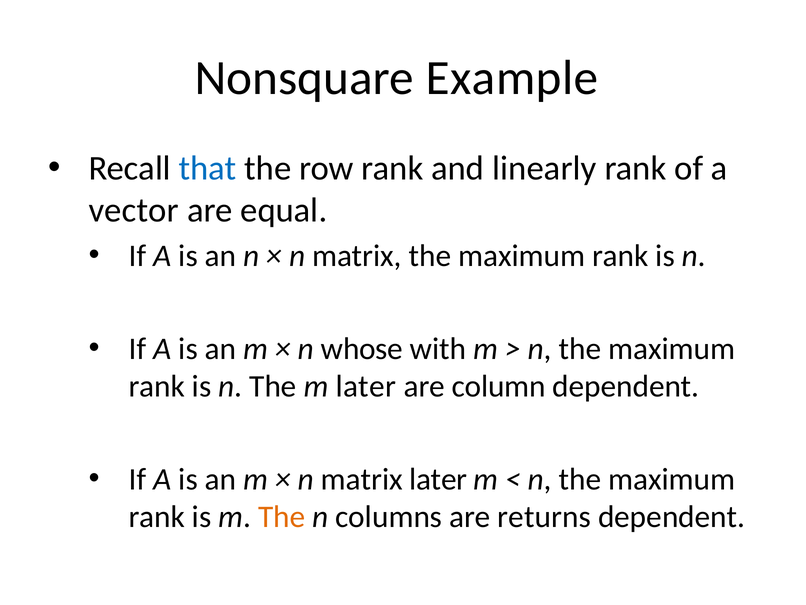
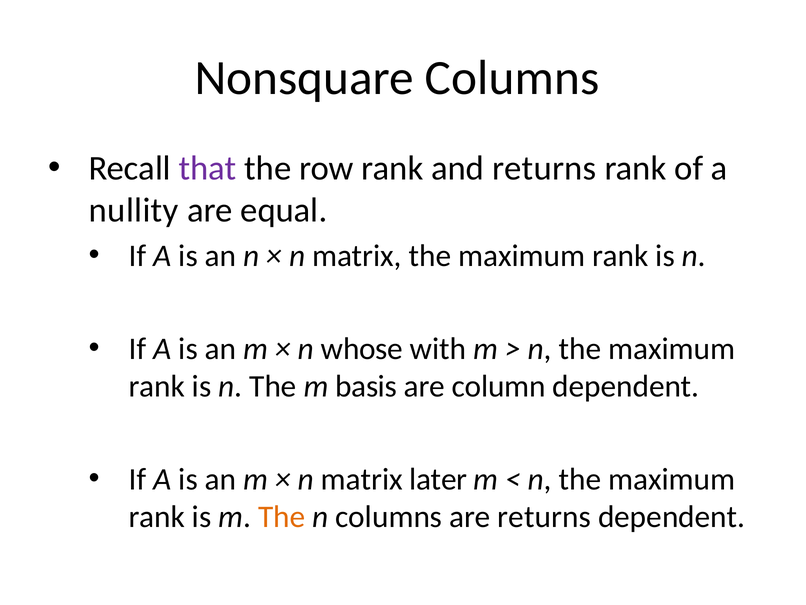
Nonsquare Example: Example -> Columns
that colour: blue -> purple
and linearly: linearly -> returns
vector: vector -> nullity
m later: later -> basis
